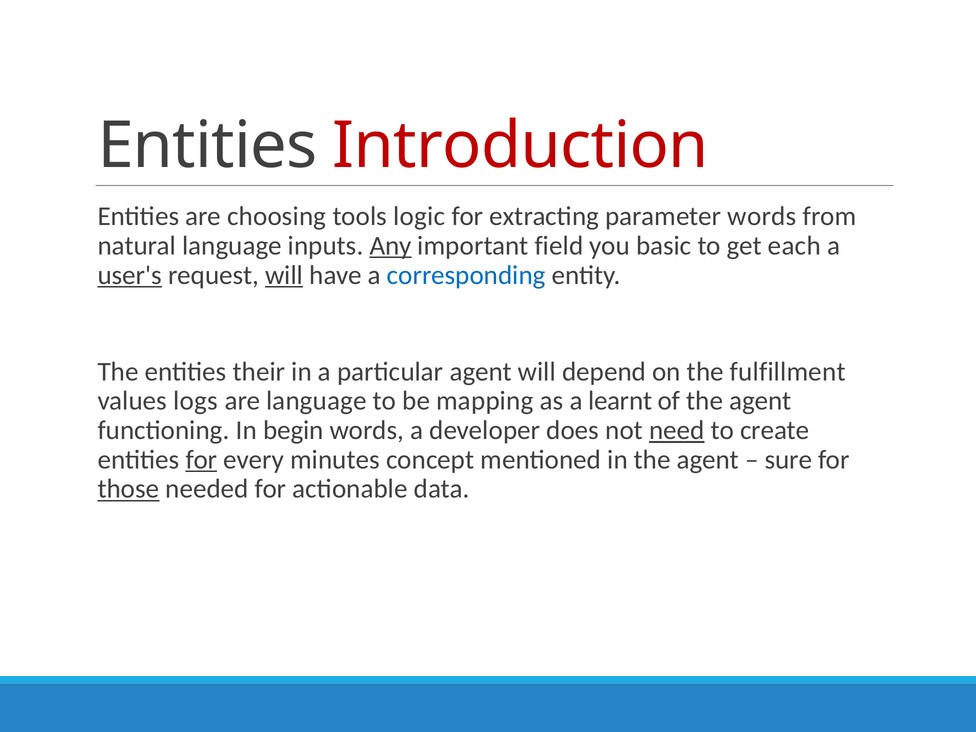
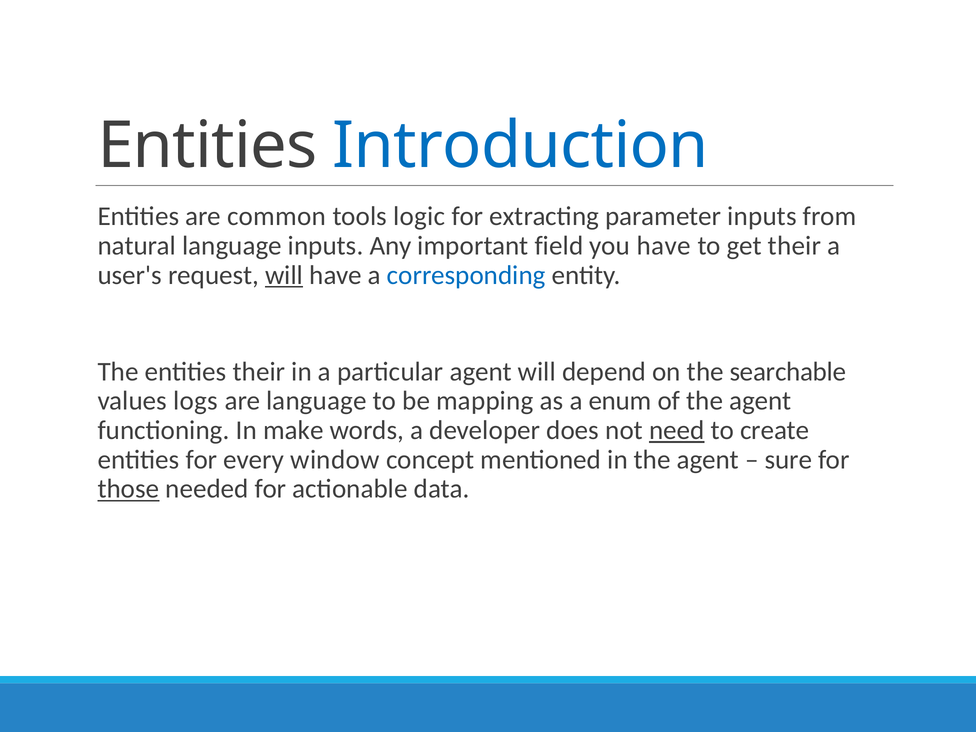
Introduction colour: red -> blue
choosing: choosing -> common
parameter words: words -> inputs
Any underline: present -> none
you basic: basic -> have
get each: each -> their
user's underline: present -> none
fulfillment: fulfillment -> searchable
learnt: learnt -> enum
begin: begin -> make
for at (201, 460) underline: present -> none
minutes: minutes -> window
